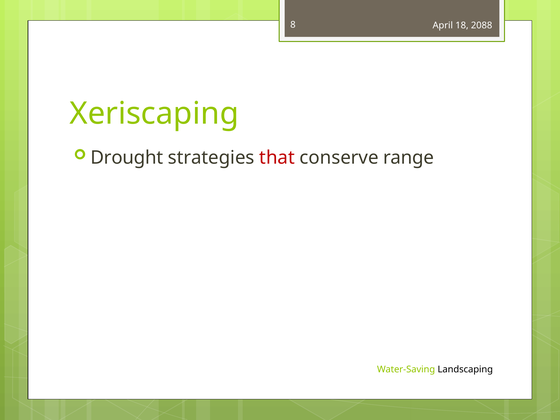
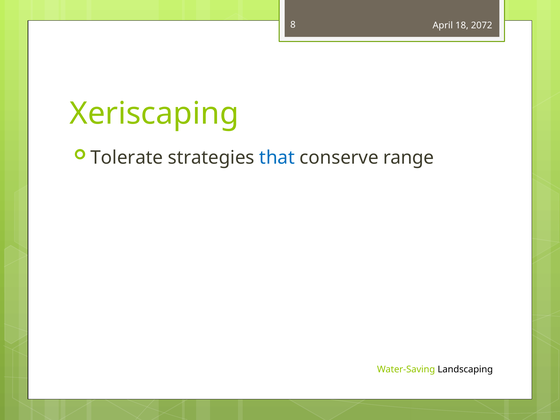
2088: 2088 -> 2072
Drought: Drought -> Tolerate
that colour: red -> blue
